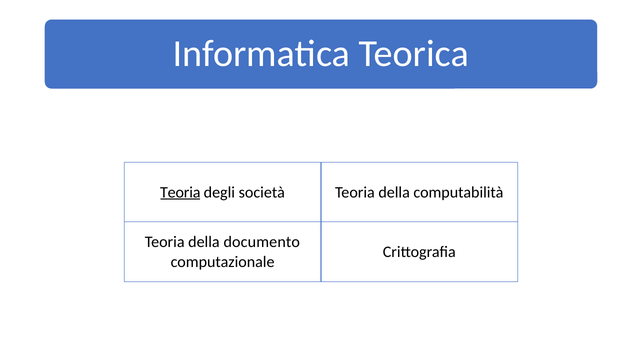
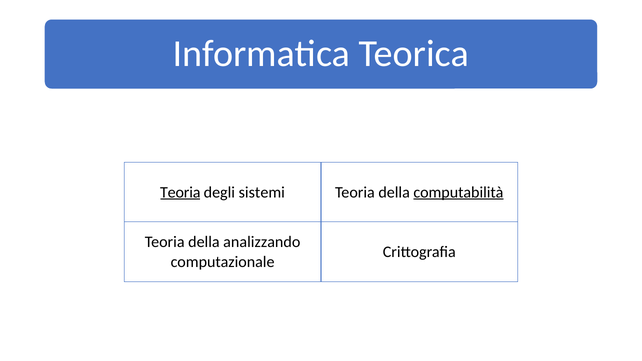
società: società -> sistemi
computabilità underline: none -> present
documento: documento -> analizzando
